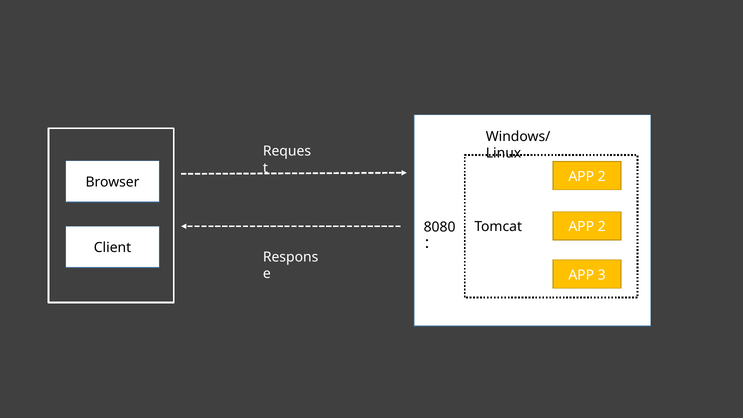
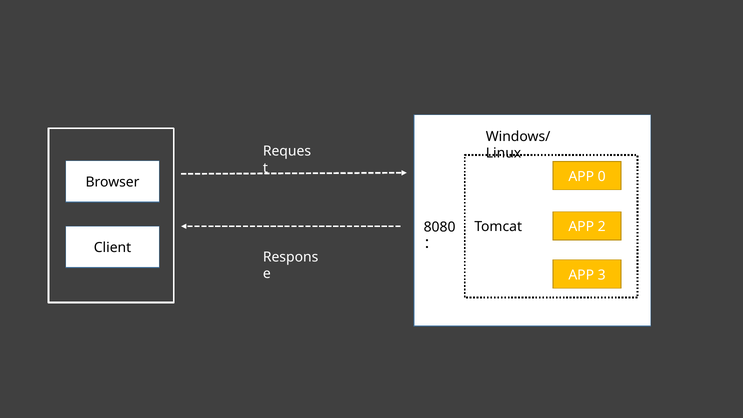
2 at (602, 177): 2 -> 0
